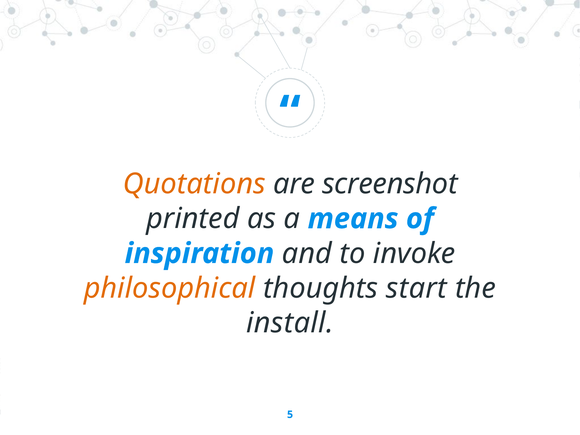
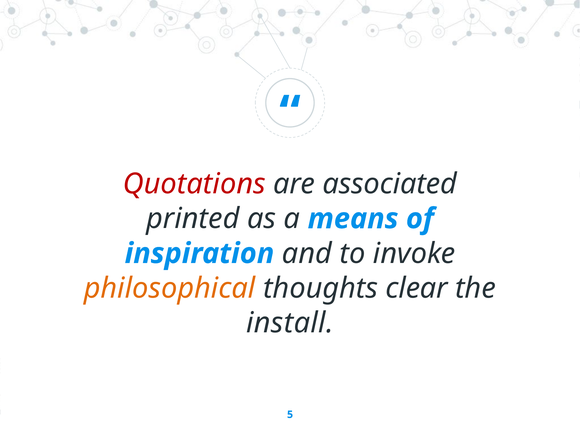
Quotations colour: orange -> red
screenshot: screenshot -> associated
start: start -> clear
